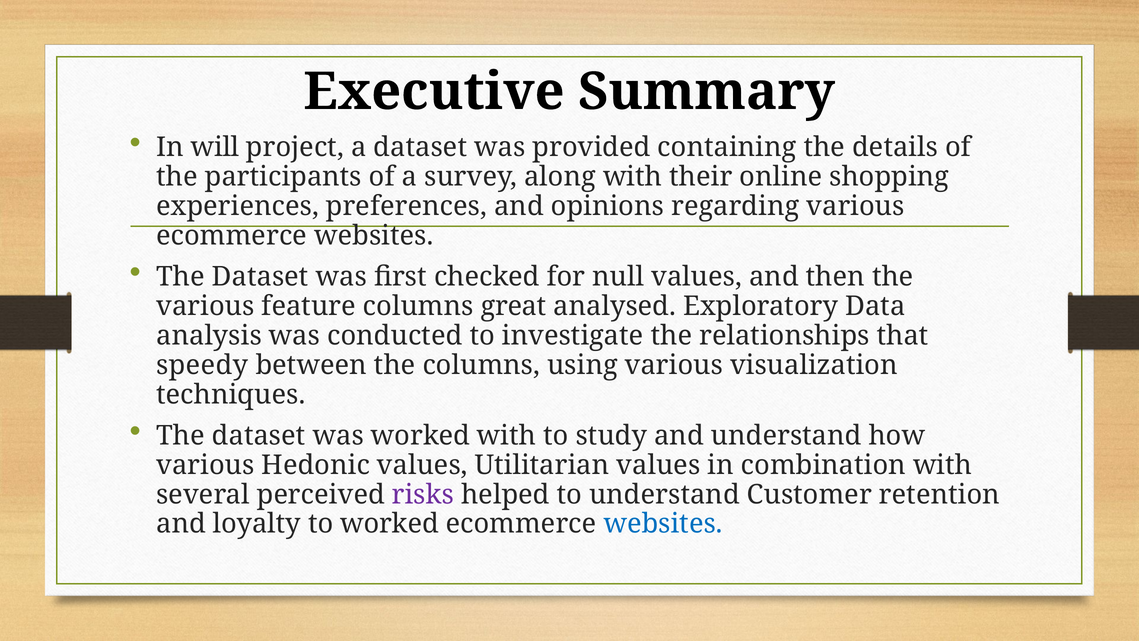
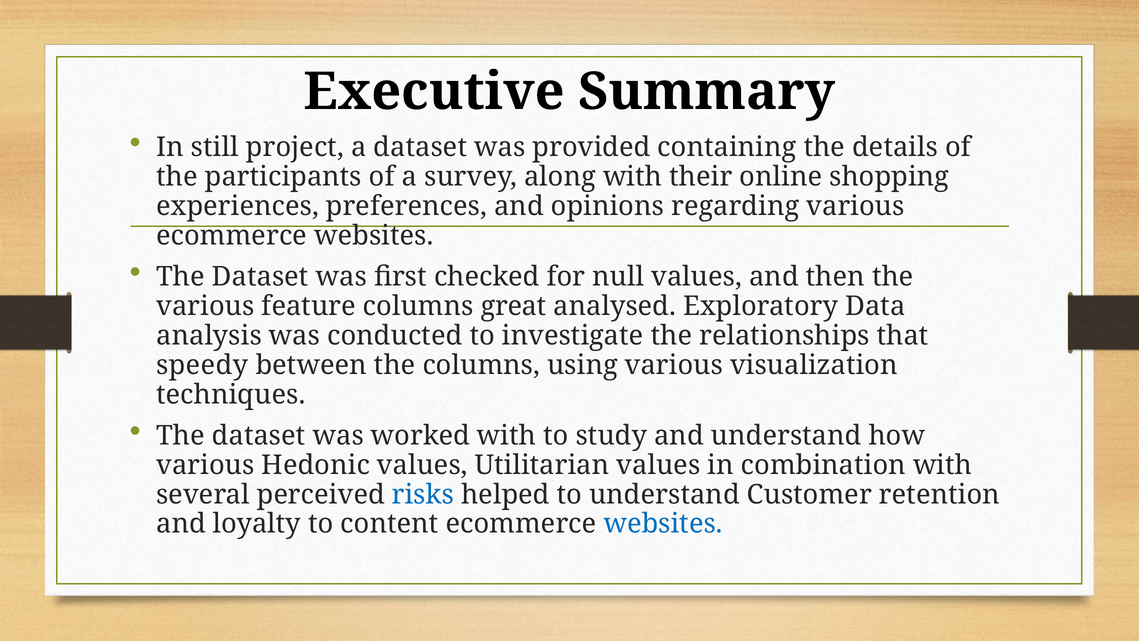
will: will -> still
risks colour: purple -> blue
to worked: worked -> content
